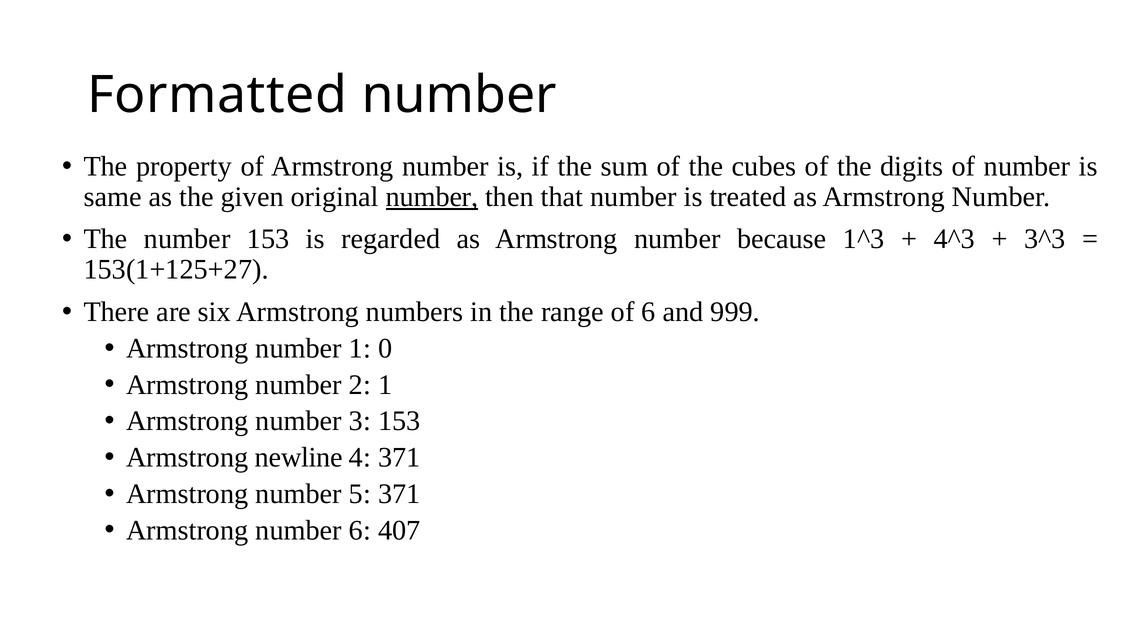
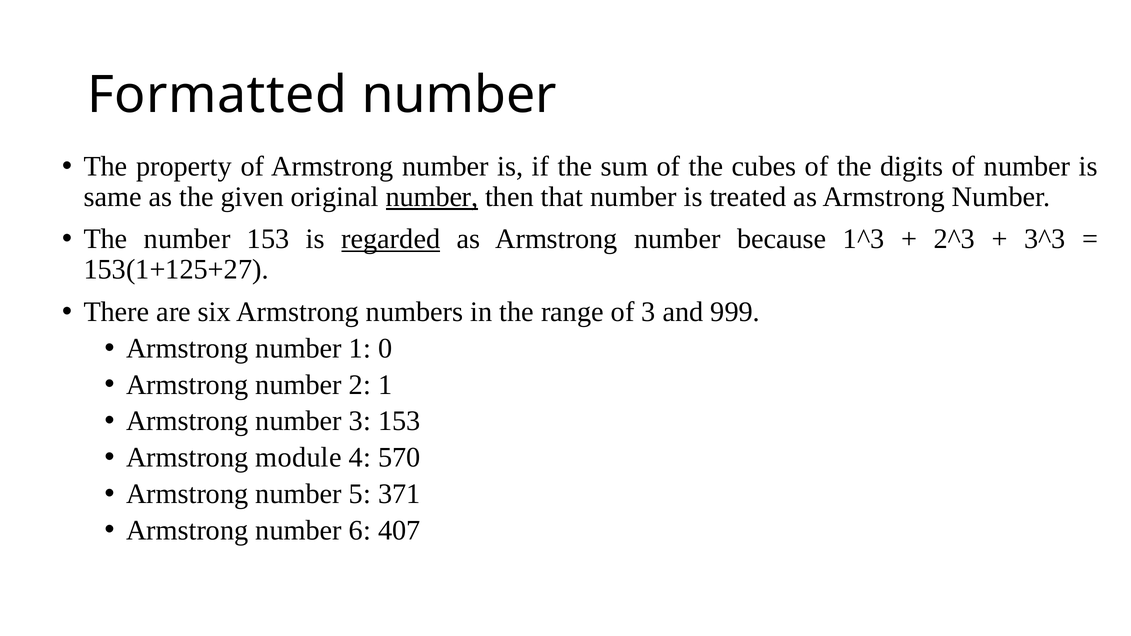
regarded underline: none -> present
4^3: 4^3 -> 2^3
of 6: 6 -> 3
newline: newline -> module
4 371: 371 -> 570
